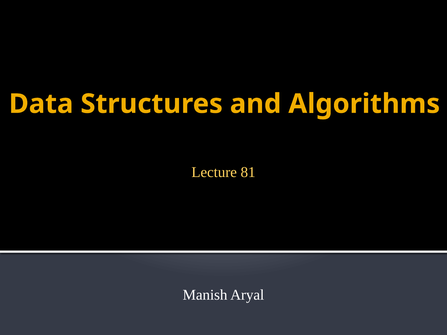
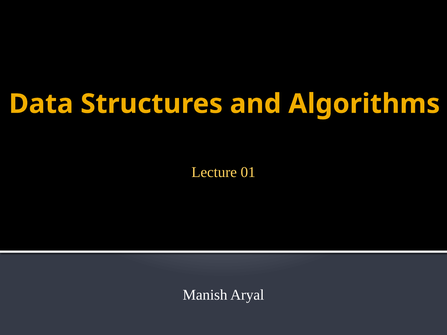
81: 81 -> 01
